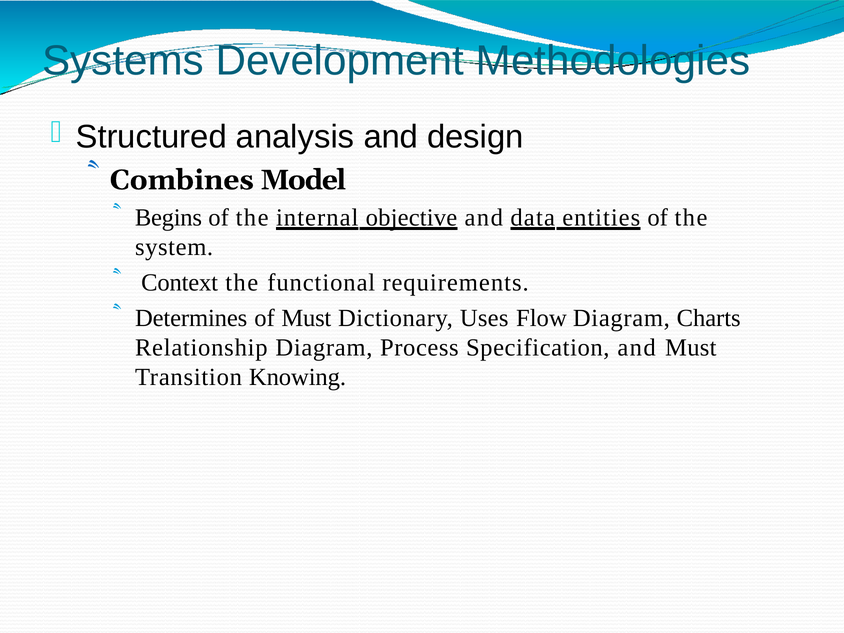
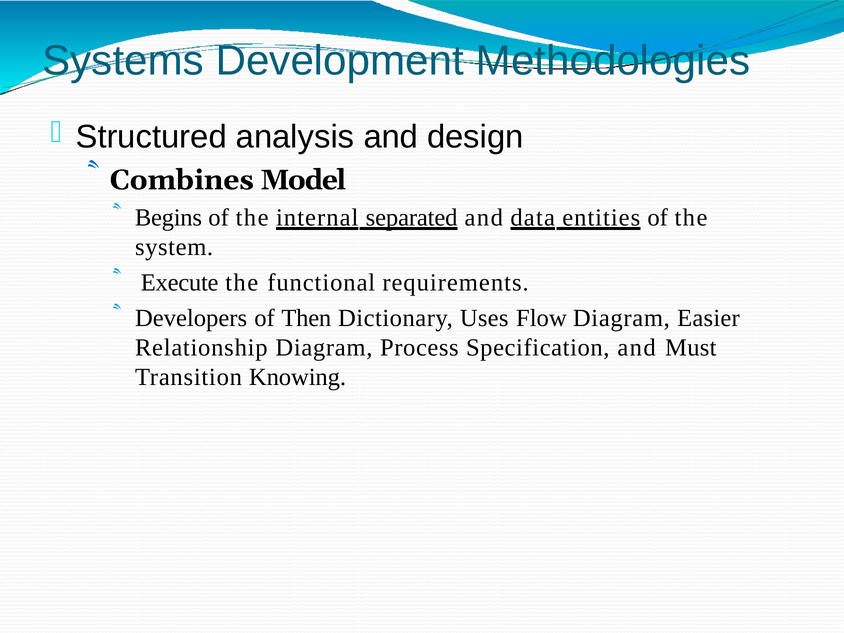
objective: objective -> separated
Context: Context -> Execute
Determines: Determines -> Developers
of Must: Must -> Then
Charts: Charts -> Easier
